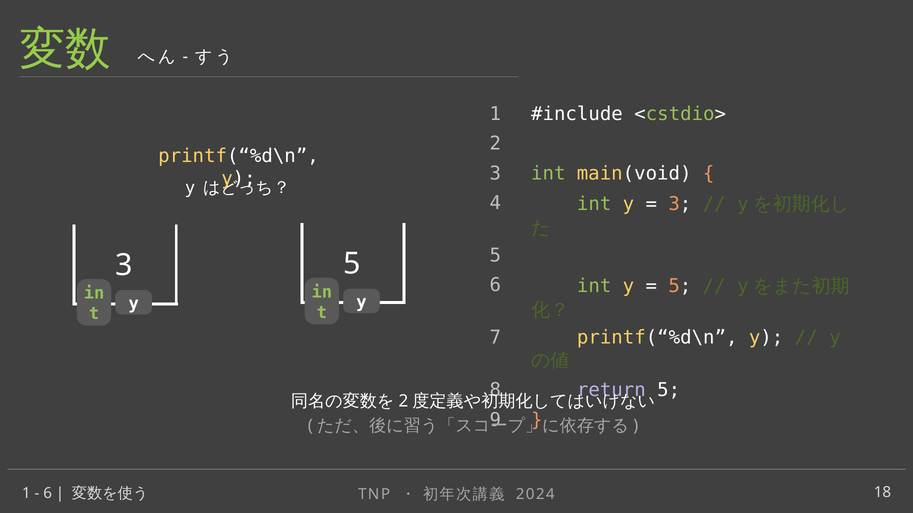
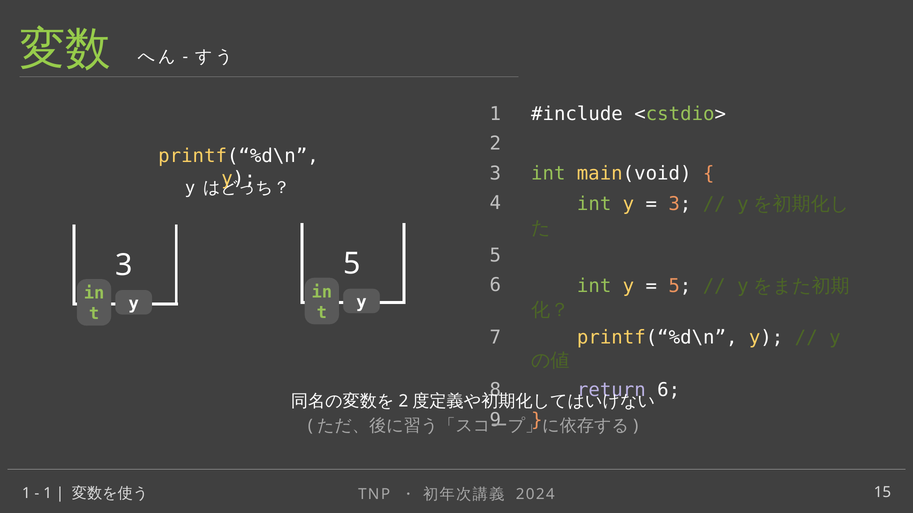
return 5: 5 -> 6
6 at (48, 494): 6 -> 1
18: 18 -> 15
